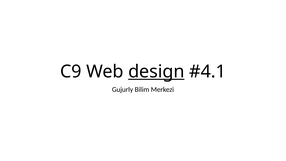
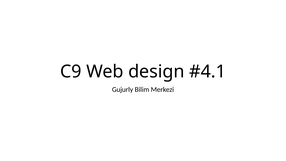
design underline: present -> none
